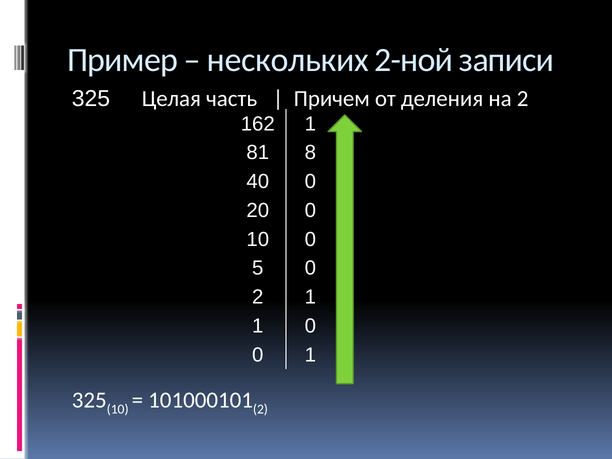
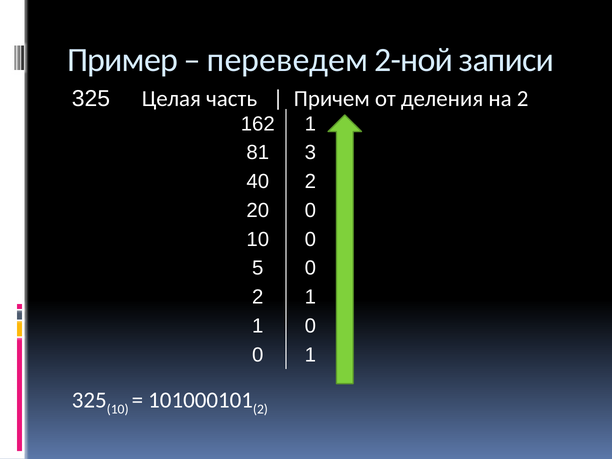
нескольких: нескольких -> переведем
8: 8 -> 3
40 0: 0 -> 2
